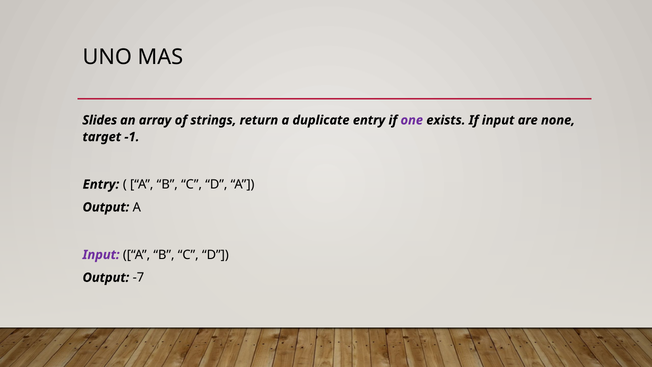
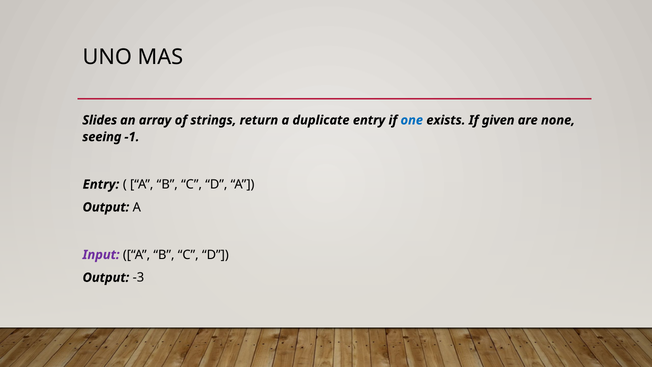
one colour: purple -> blue
If input: input -> given
target: target -> seeing
-7: -7 -> -3
